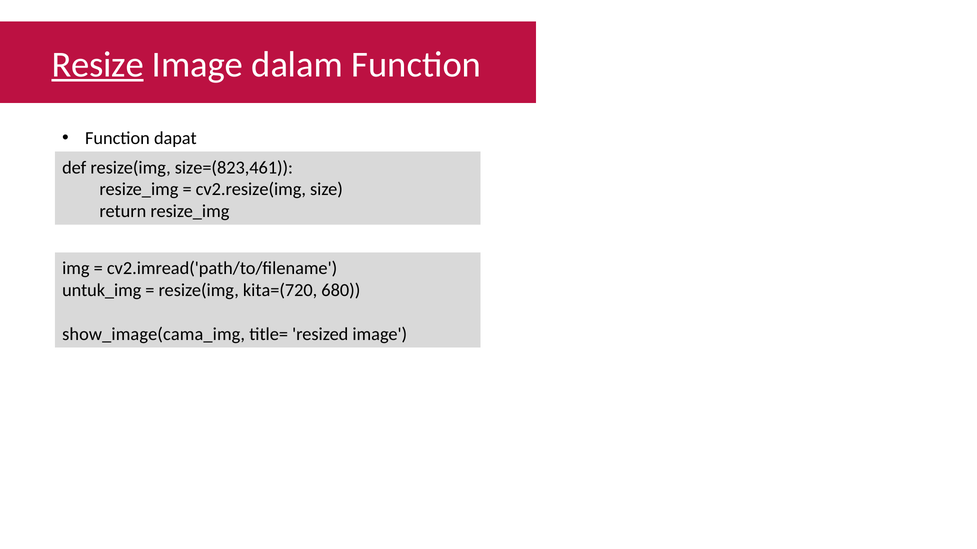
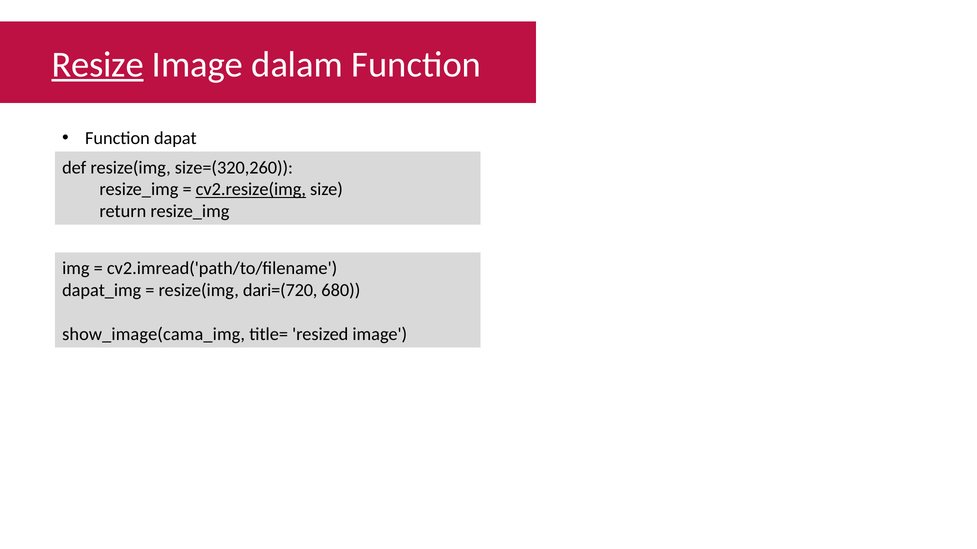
size=(823,461: size=(823,461 -> size=(320,260
cv2.resize(img underline: none -> present
untuk_img: untuk_img -> dapat_img
kita=(720: kita=(720 -> dari=(720
